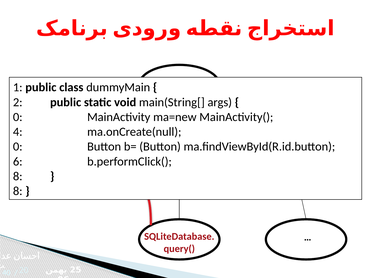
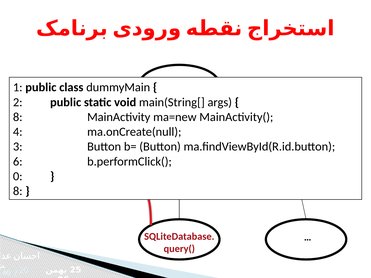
0 at (18, 117): 0 -> 8
0 at (18, 147): 0 -> 3
8 at (18, 176): 8 -> 0
